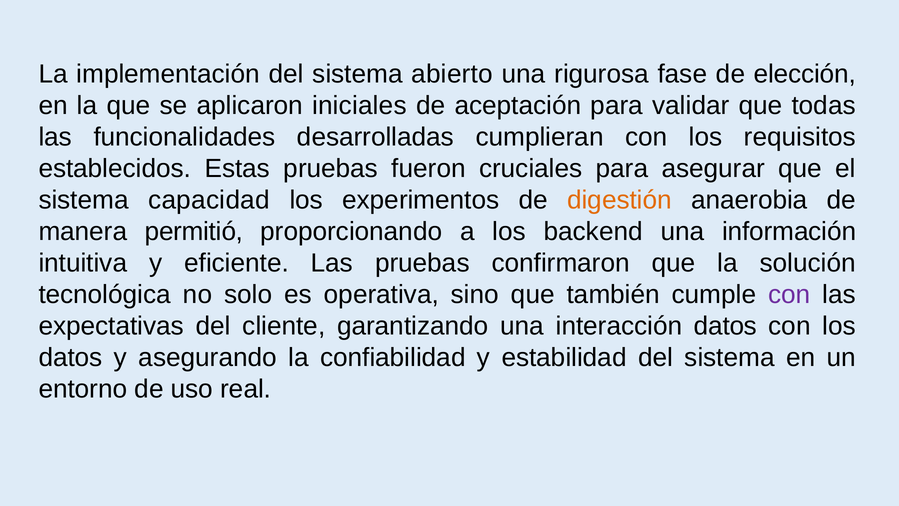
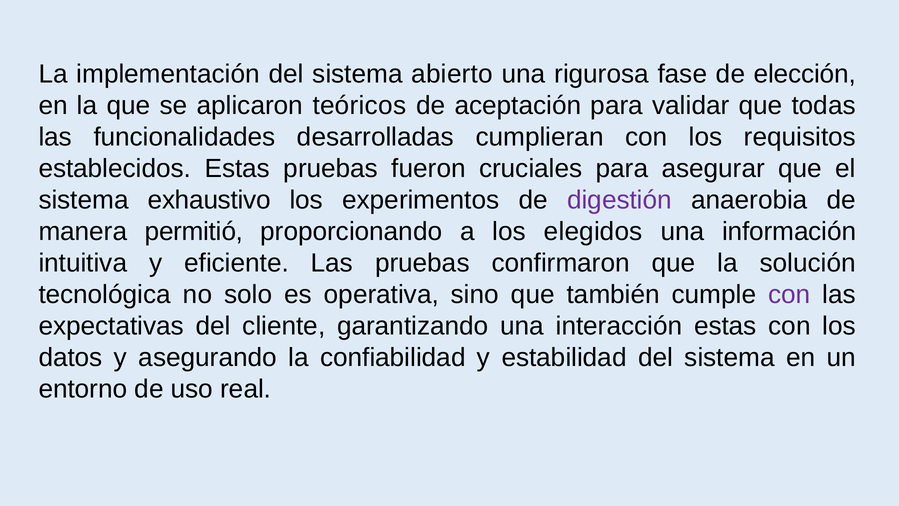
iniciales: iniciales -> teóricos
capacidad: capacidad -> exhaustivo
digestión colour: orange -> purple
backend: backend -> elegidos
interacción datos: datos -> estas
